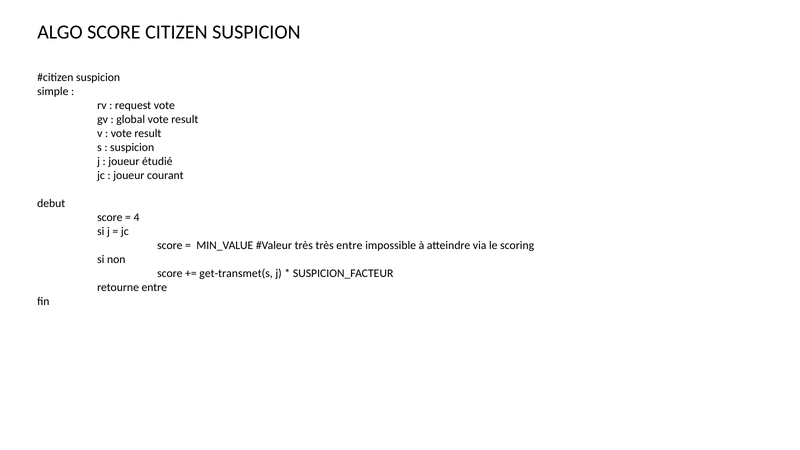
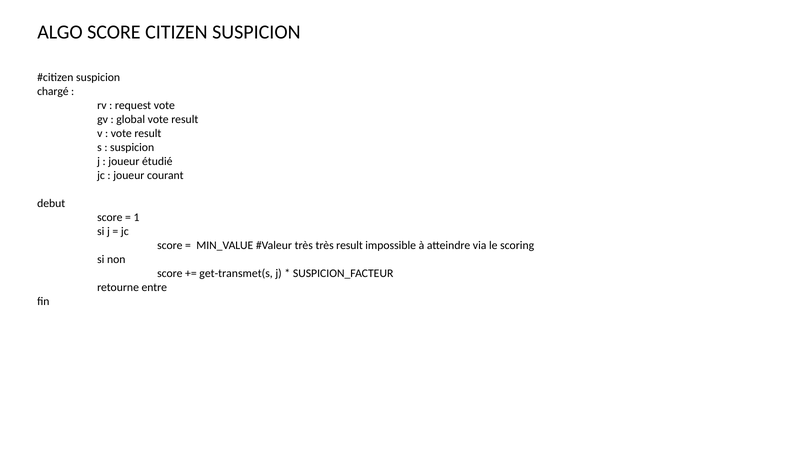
simple: simple -> chargé
4: 4 -> 1
très entre: entre -> result
